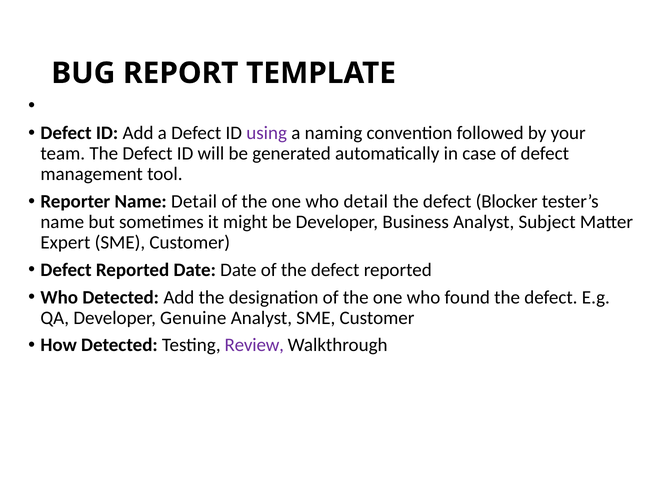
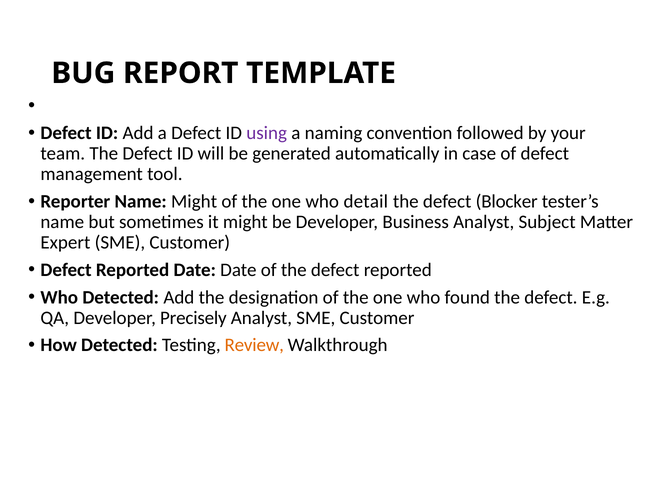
Name Detail: Detail -> Might
Genuine: Genuine -> Precisely
Review colour: purple -> orange
